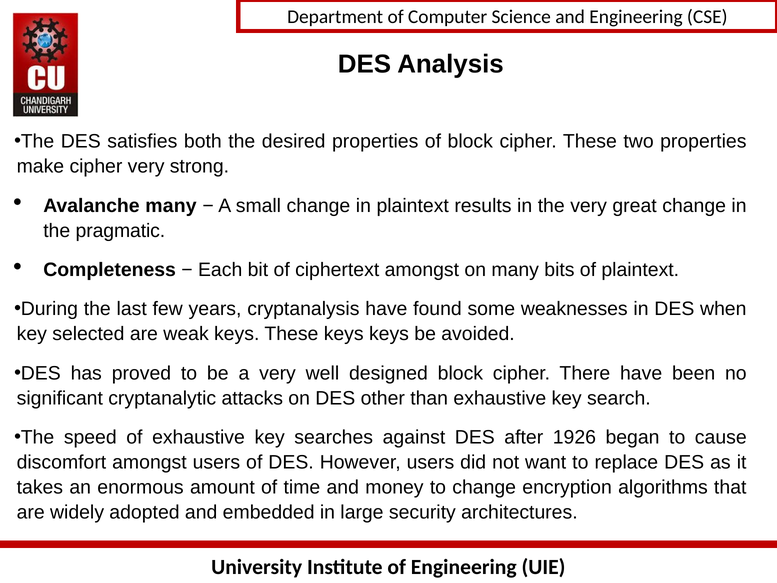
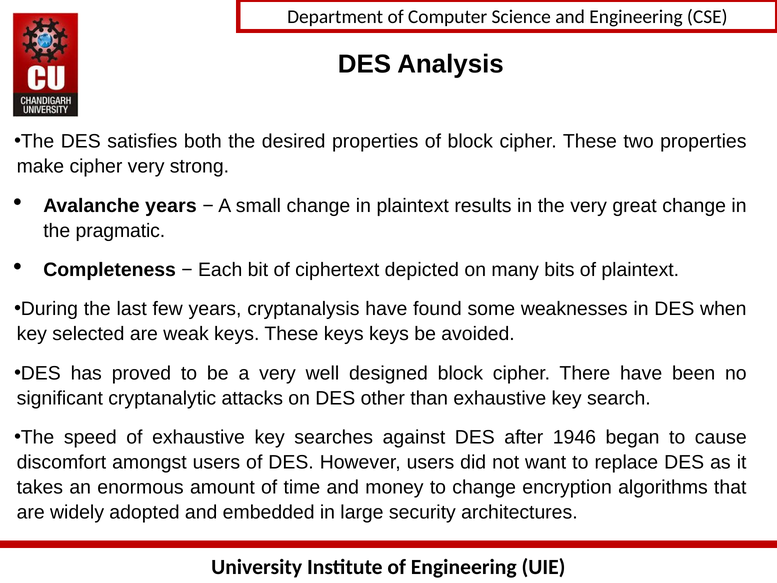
Avalanche many: many -> years
ciphertext amongst: amongst -> depicted
1926: 1926 -> 1946
